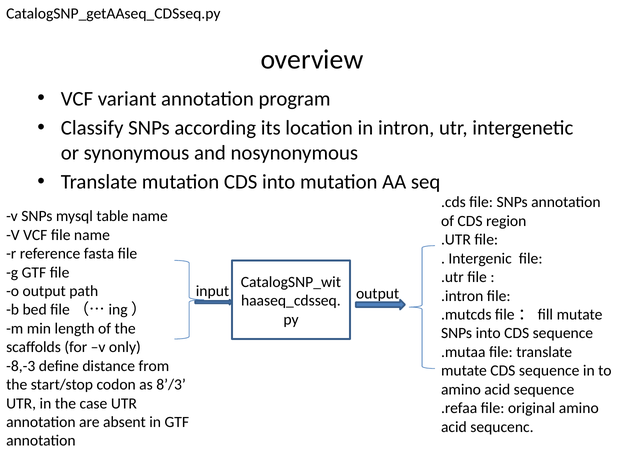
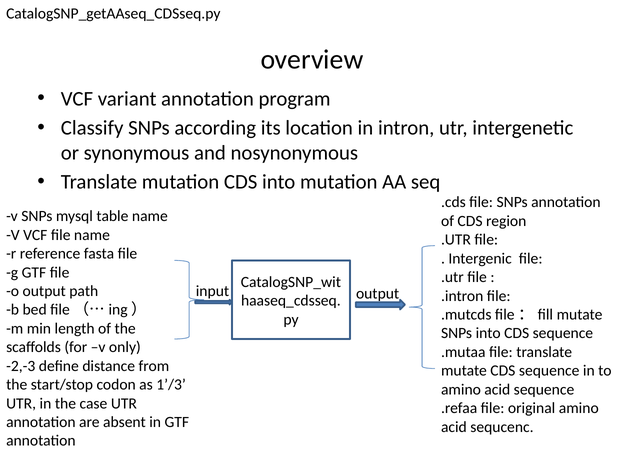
-8,-3: -8,-3 -> -2,-3
8’/3: 8’/3 -> 1’/3
